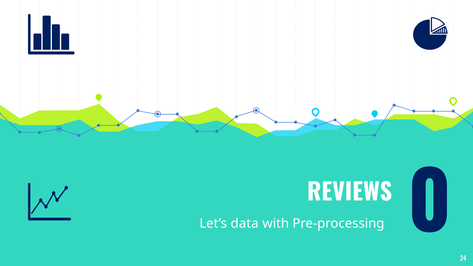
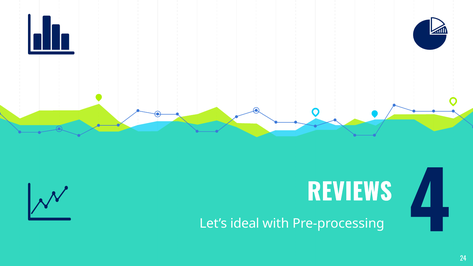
data: data -> ideal
0: 0 -> 4
